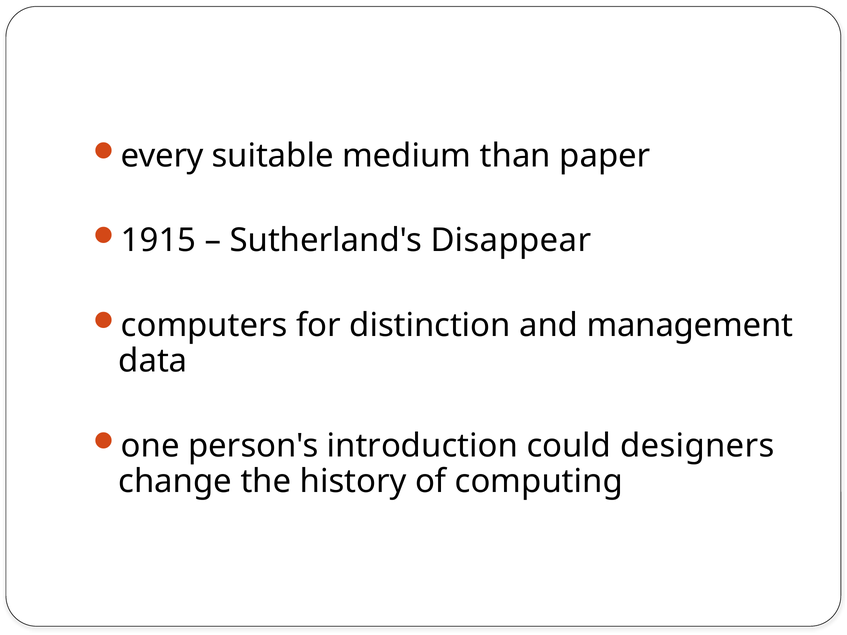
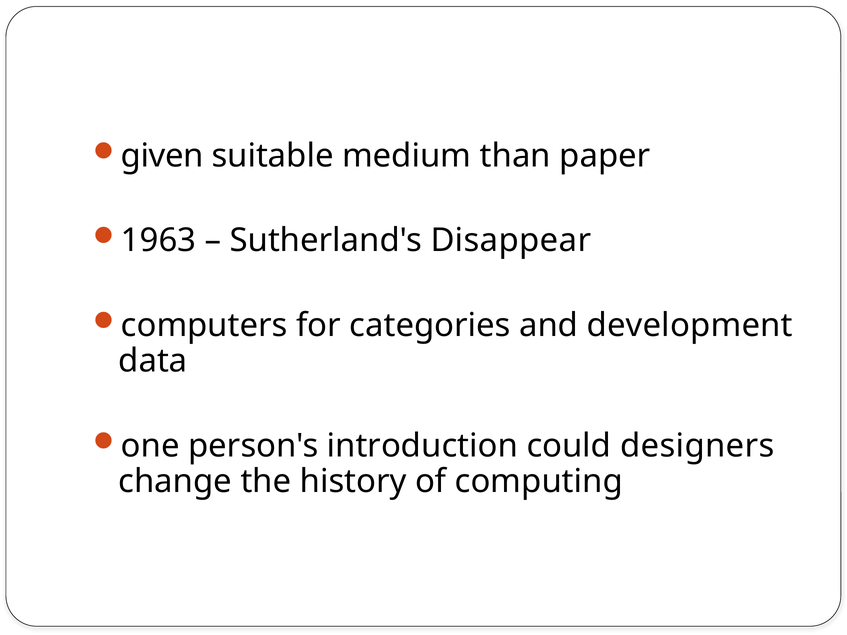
every: every -> given
1915: 1915 -> 1963
distinction: distinction -> categories
management: management -> development
